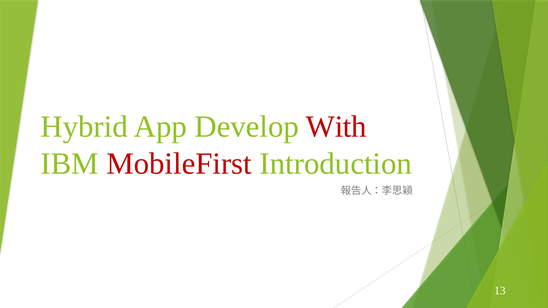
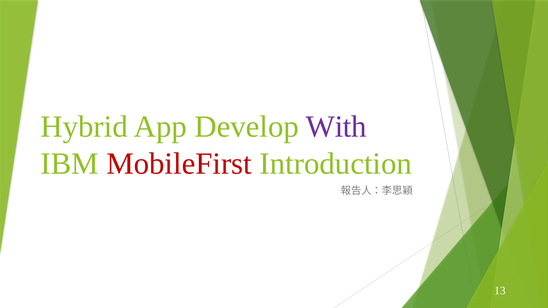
With colour: red -> purple
